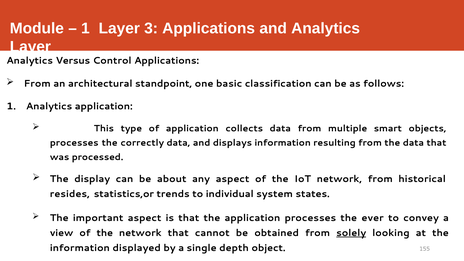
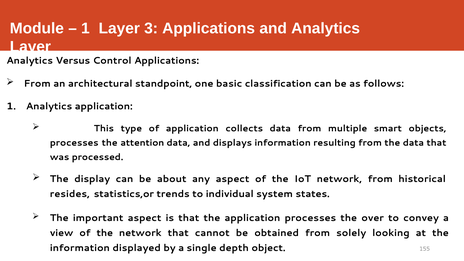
correctly: correctly -> attention
ever: ever -> over
solely underline: present -> none
